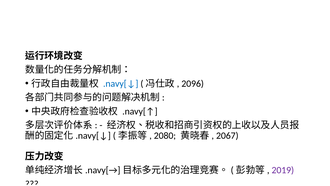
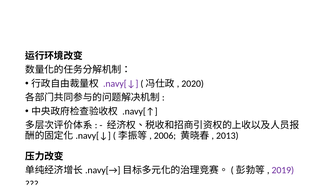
.navy[↓ colour: blue -> purple
2096: 2096 -> 2020
2080: 2080 -> 2006
2067: 2067 -> 2013
